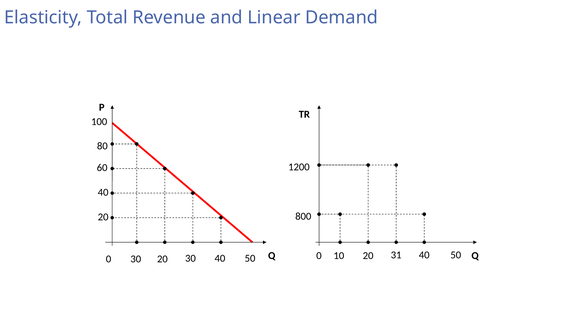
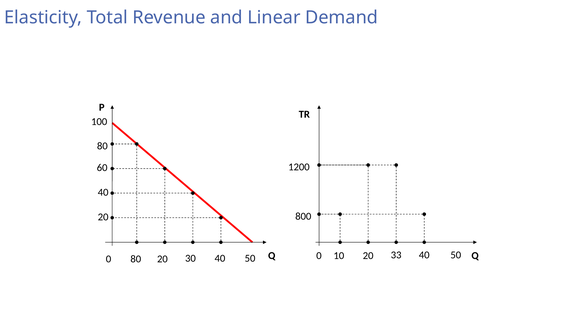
31: 31 -> 33
0 30: 30 -> 80
